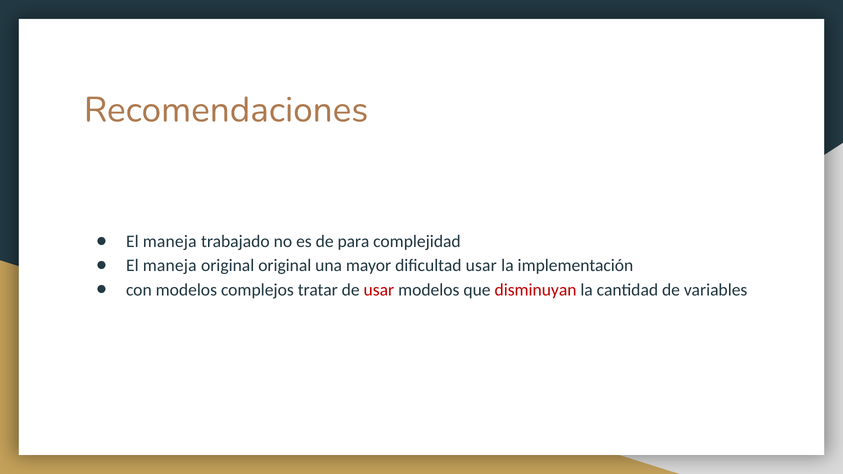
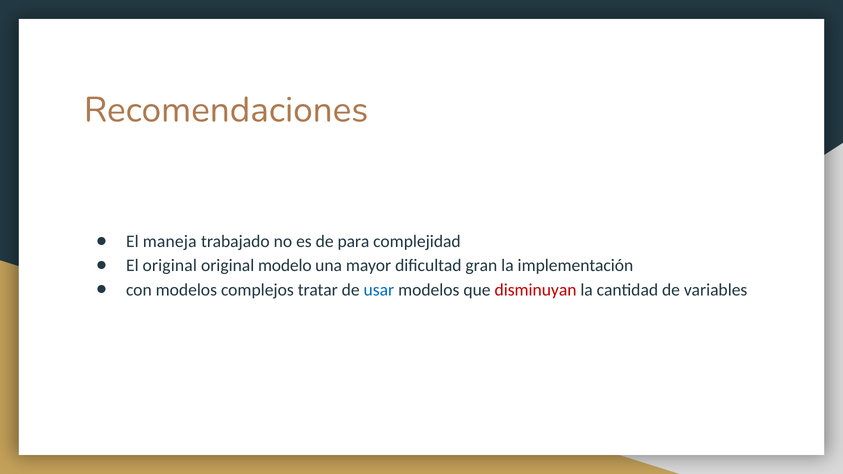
maneja at (170, 266): maneja -> original
original original: original -> modelo
dificultad usar: usar -> gran
usar at (379, 290) colour: red -> blue
